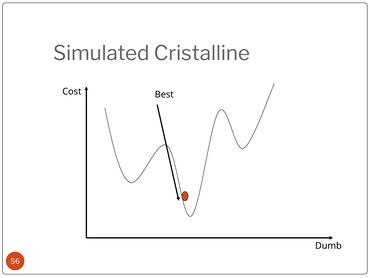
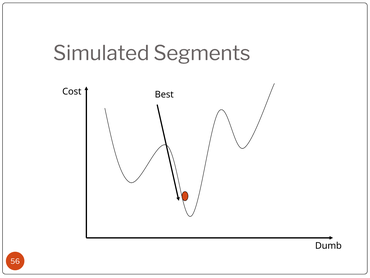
Cristalline: Cristalline -> Segments
